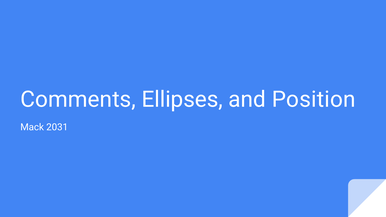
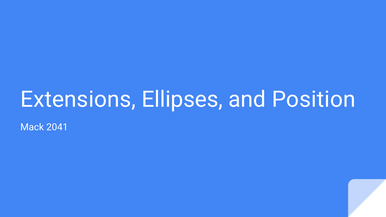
Comments: Comments -> Extensions
2031: 2031 -> 2041
